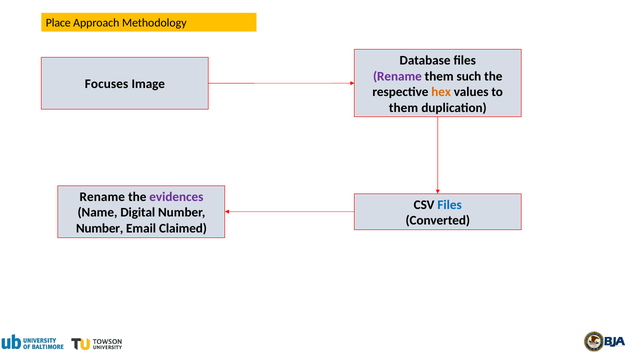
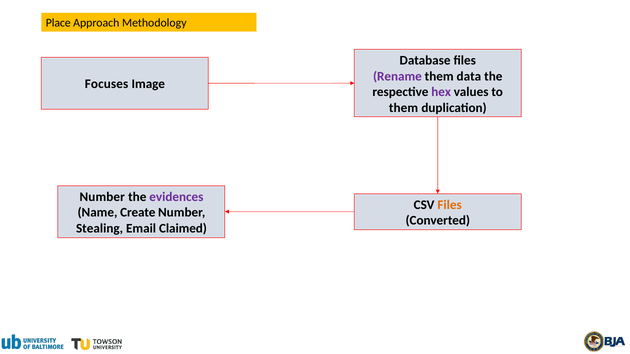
such: such -> data
hex colour: orange -> purple
Rename at (102, 197): Rename -> Number
Files at (450, 205) colour: blue -> orange
Digital: Digital -> Create
Number at (100, 228): Number -> Stealing
